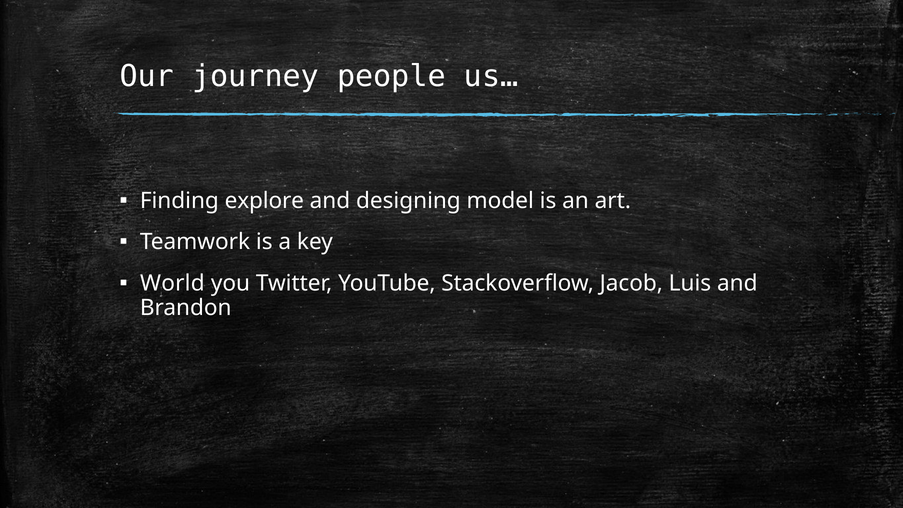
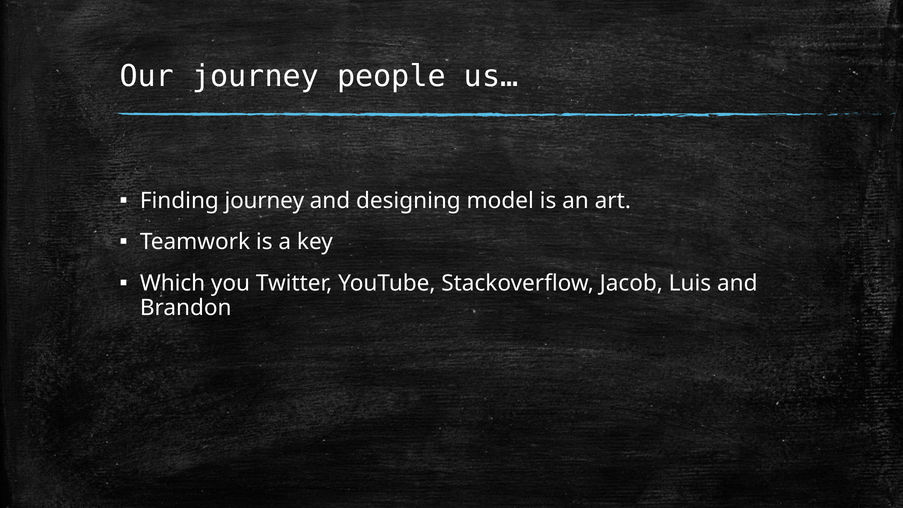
Finding explore: explore -> journey
World: World -> Which
